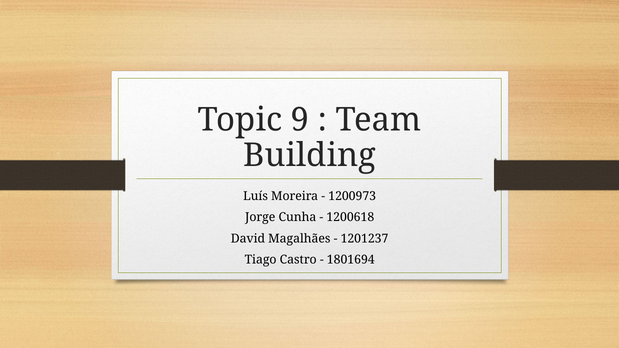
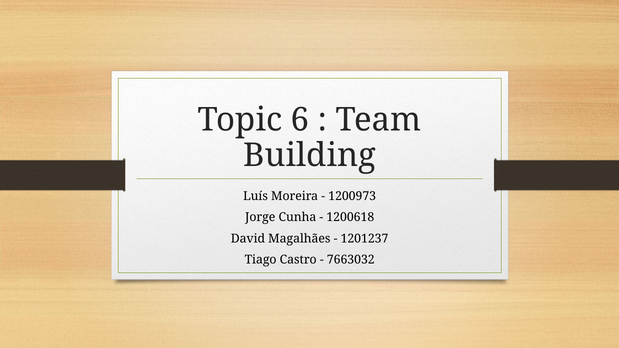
9: 9 -> 6
1801694: 1801694 -> 7663032
